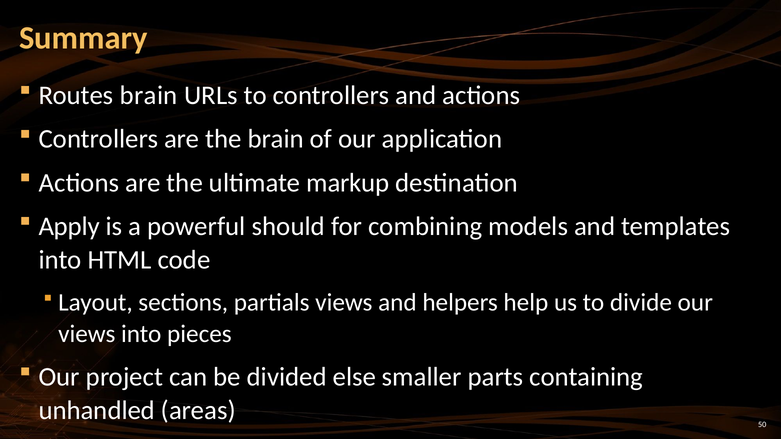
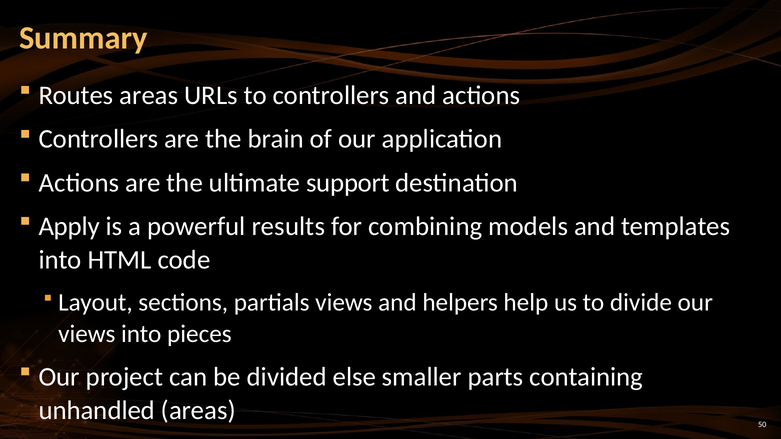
Routes brain: brain -> areas
markup: markup -> support
should: should -> results
